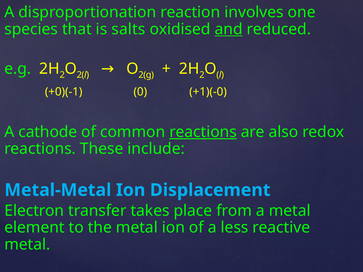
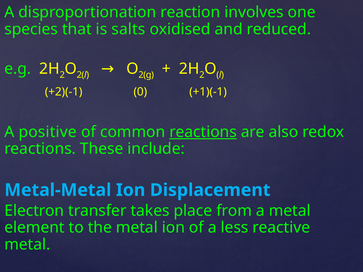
and underline: present -> none
+0)(-1: +0)(-1 -> +2)(-1
+1)(-0: +1)(-0 -> +1)(-1
cathode: cathode -> positive
